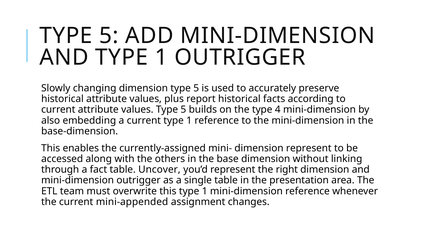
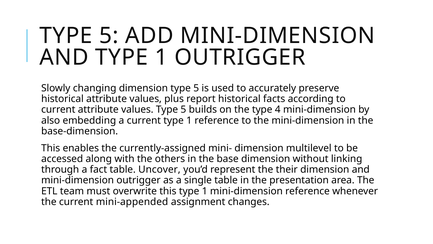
dimension represent: represent -> multilevel
right: right -> their
